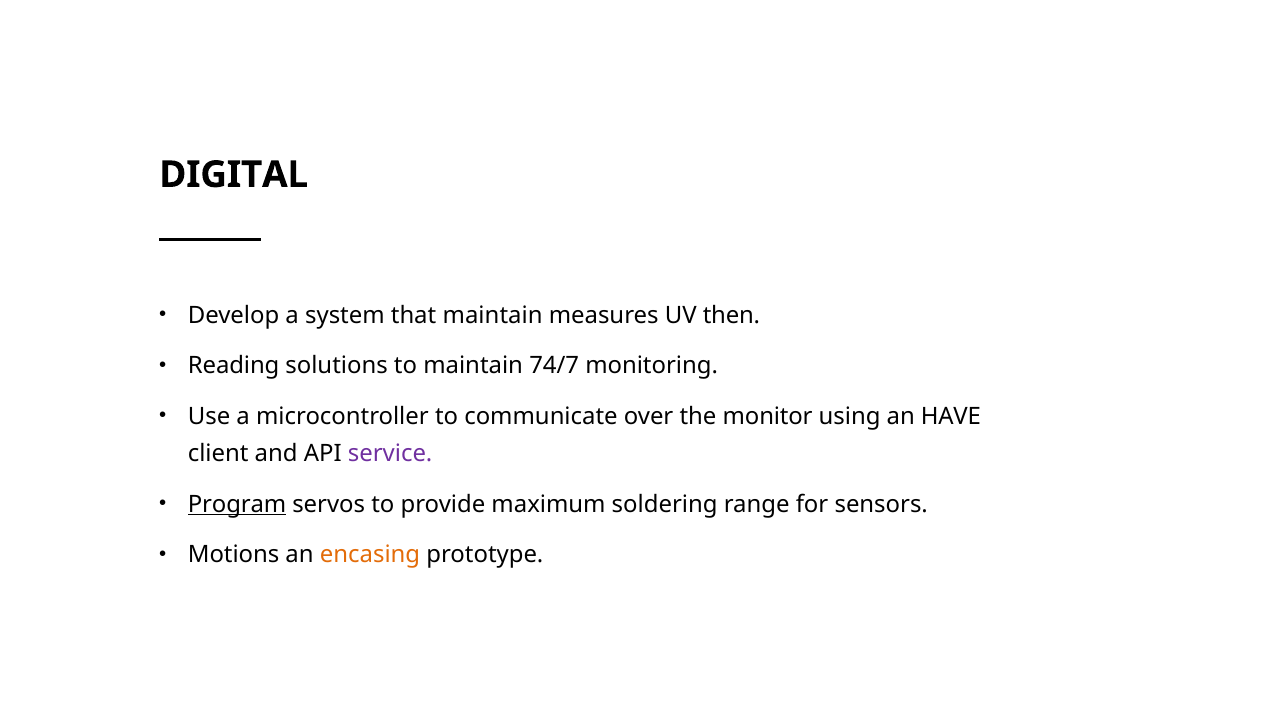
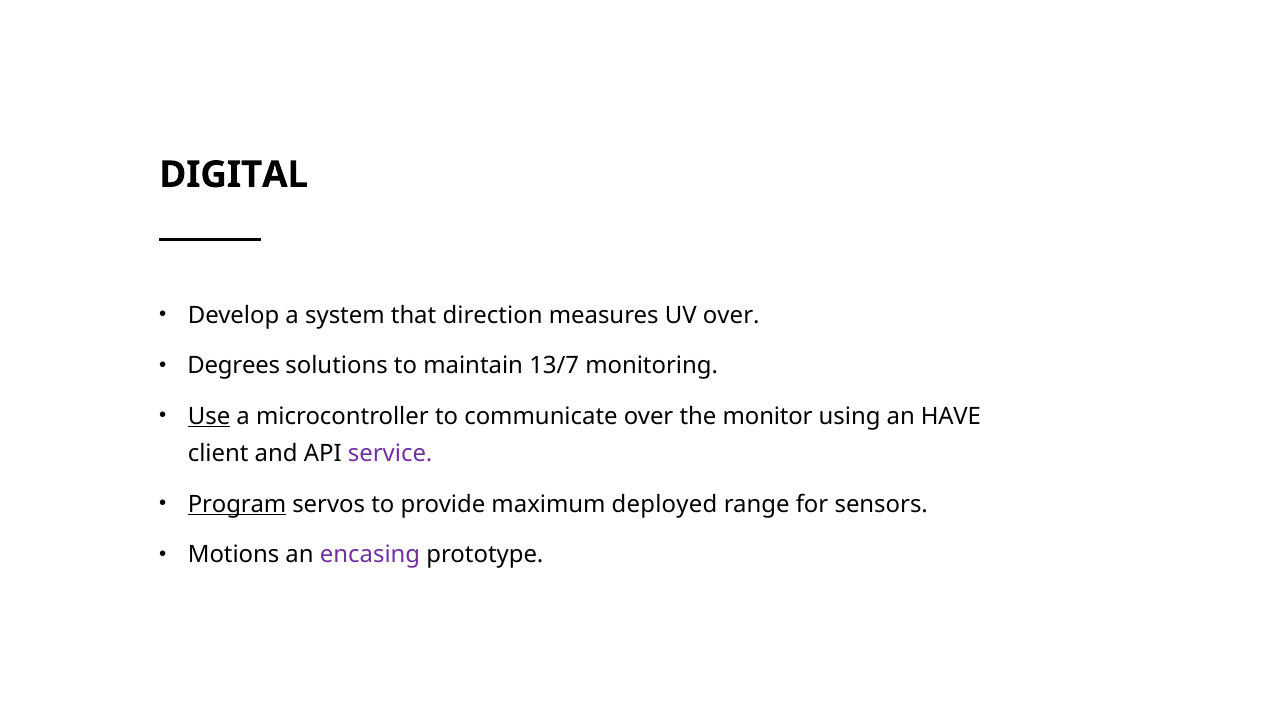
that maintain: maintain -> direction
UV then: then -> over
Reading: Reading -> Degrees
74/7: 74/7 -> 13/7
Use underline: none -> present
soldering: soldering -> deployed
encasing colour: orange -> purple
